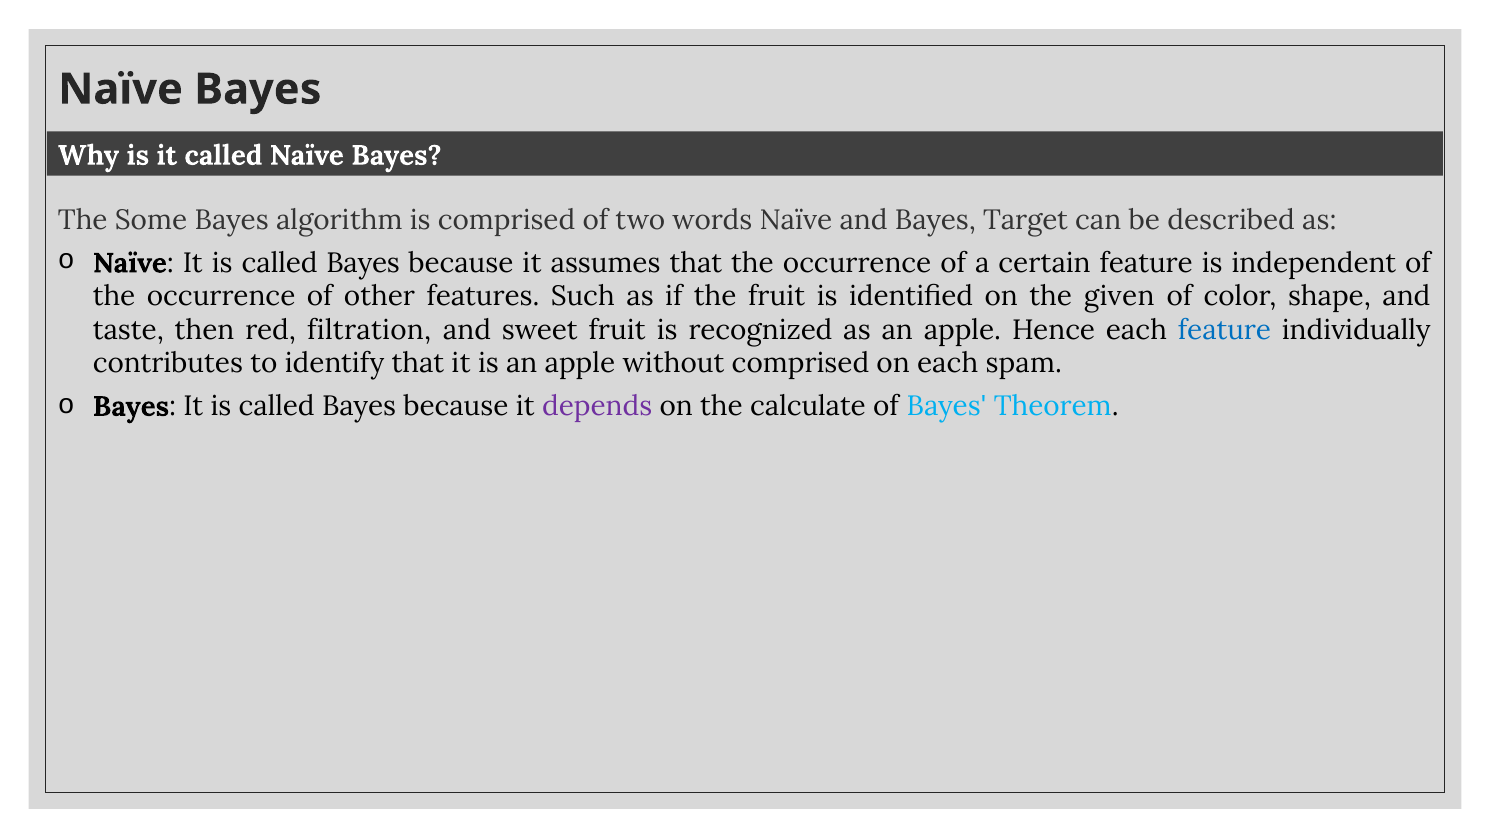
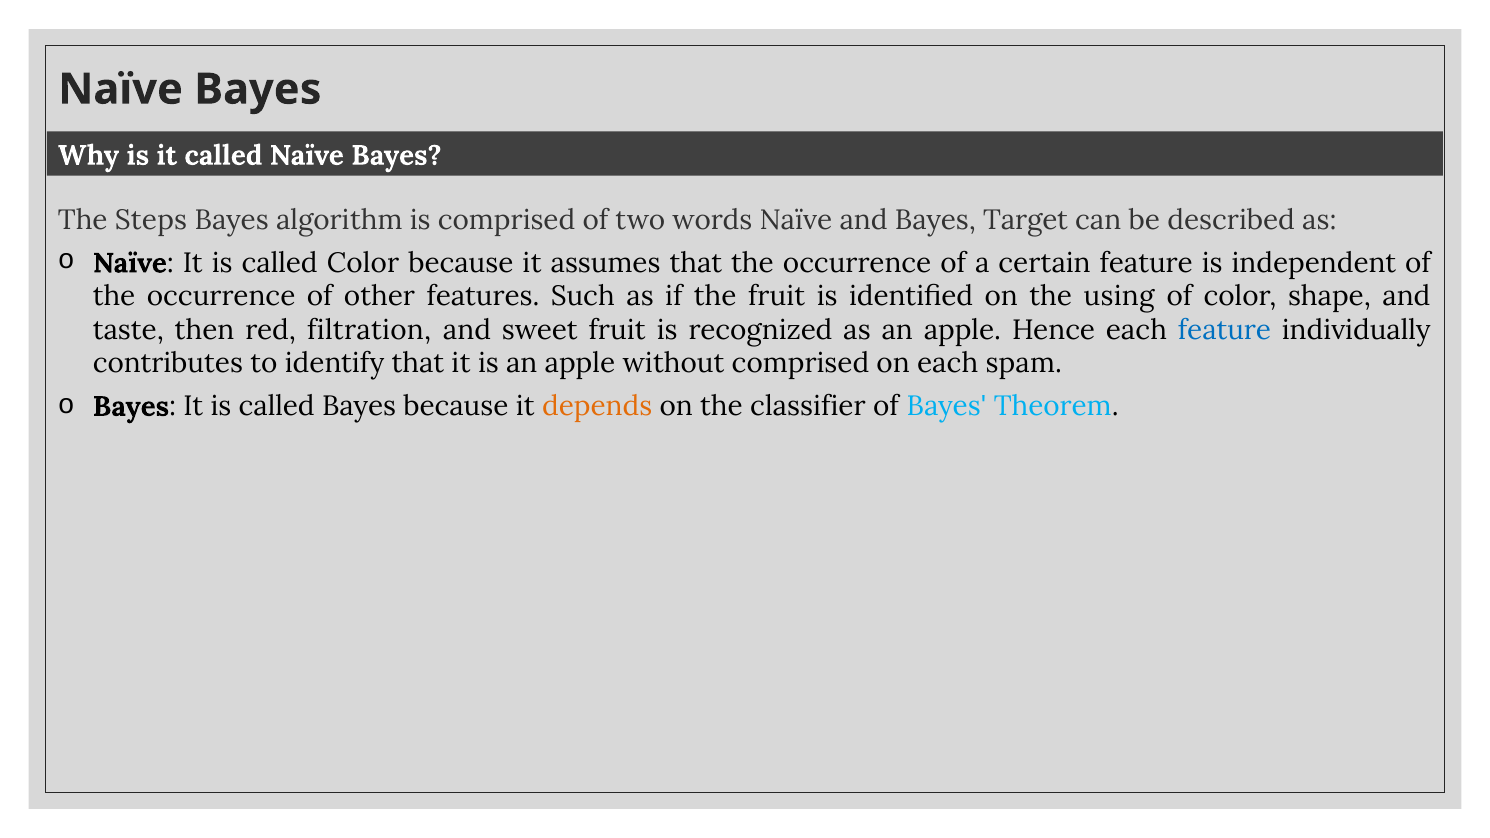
Some: Some -> Steps
Bayes at (363, 263): Bayes -> Color
given: given -> using
depends colour: purple -> orange
calculate: calculate -> classifier
